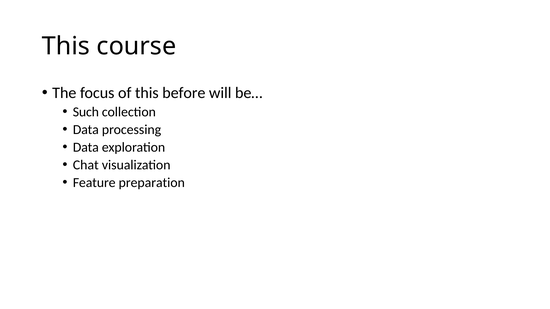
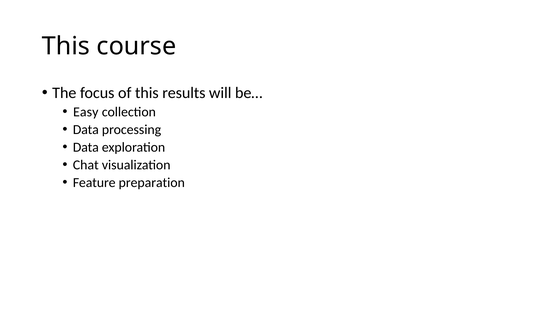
before: before -> results
Such: Such -> Easy
